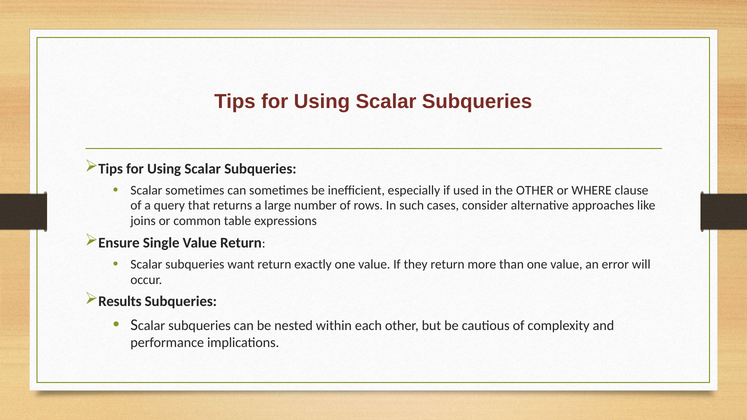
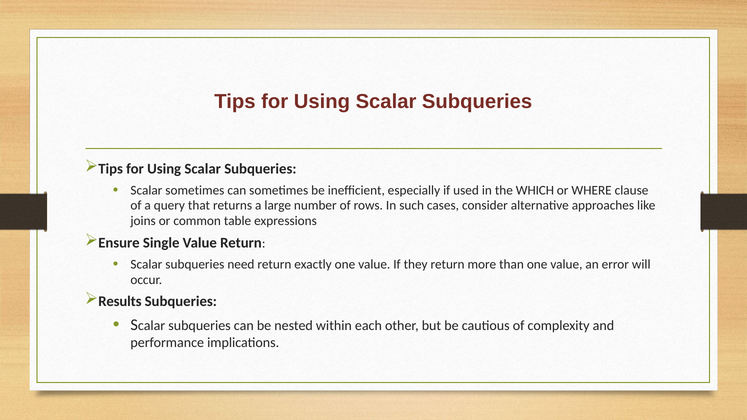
the OTHER: OTHER -> WHICH
want: want -> need
